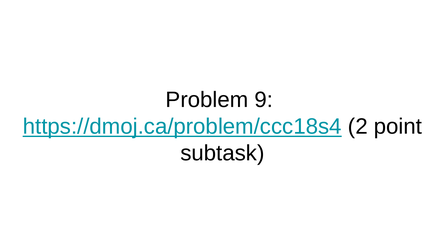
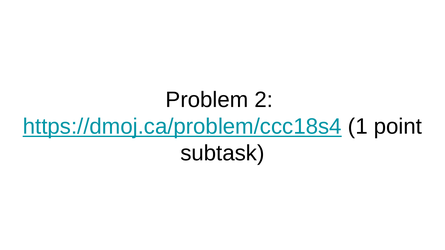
9: 9 -> 2
2: 2 -> 1
